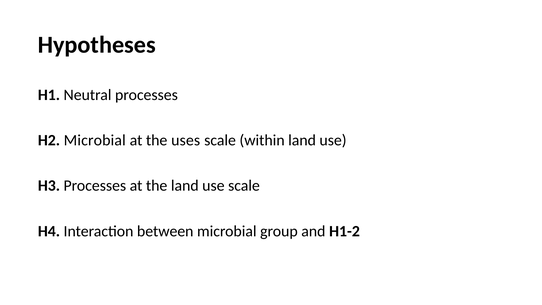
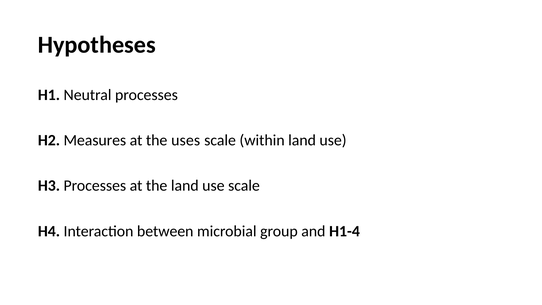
H2 Microbial: Microbial -> Measures
H1-2: H1-2 -> H1-4
